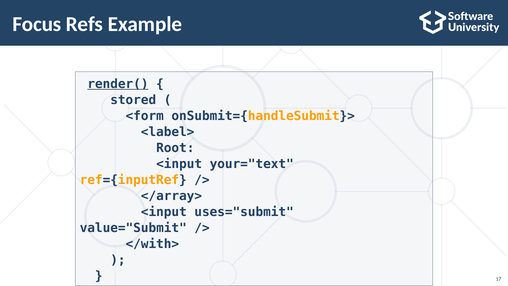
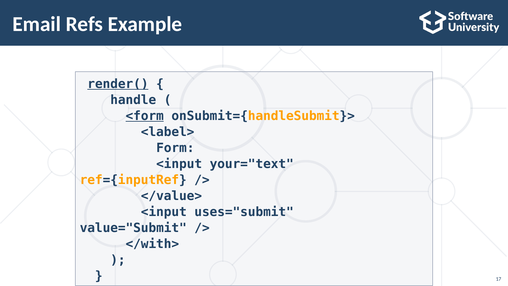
Focus: Focus -> Email
stored: stored -> handle
<form underline: none -> present
Root: Root -> Form
</array>: </array> -> </value>
